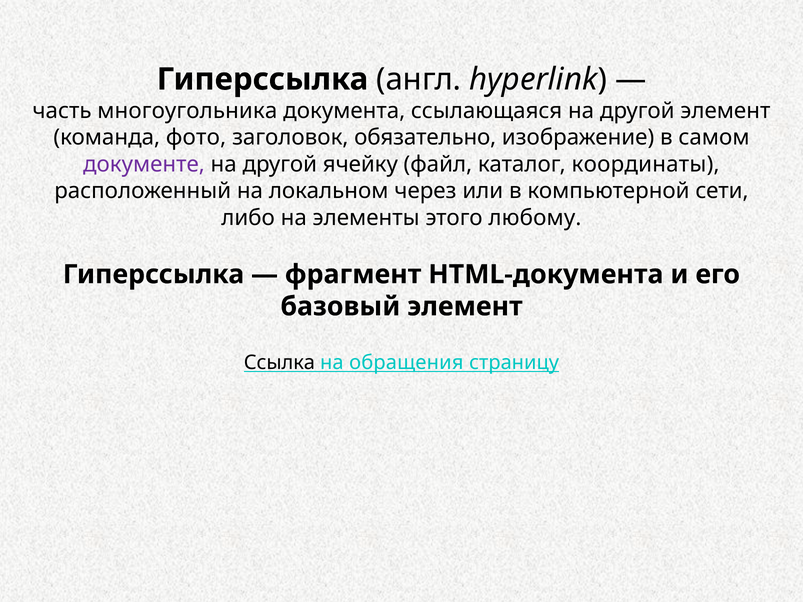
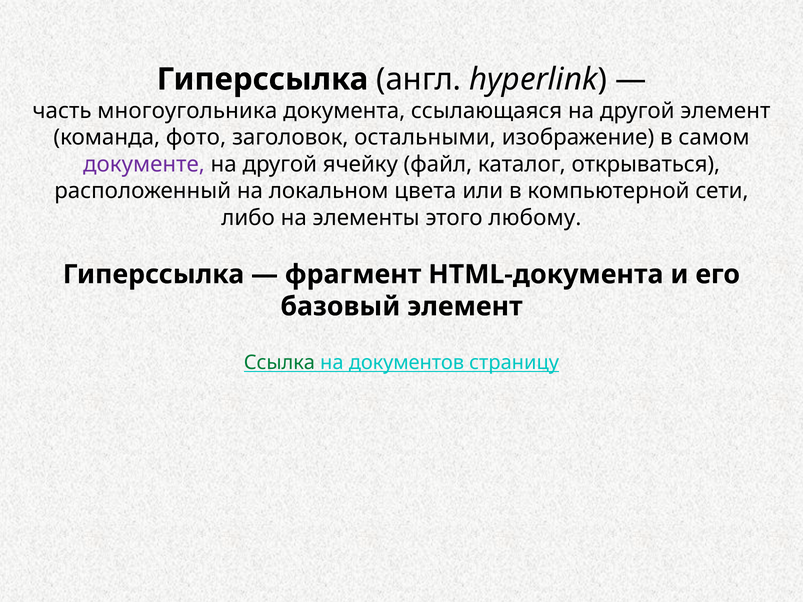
обязательно: обязательно -> остальными
координаты: координаты -> открываться
через: через -> цвета
Ссылка colour: black -> green
обращения: обращения -> документов
